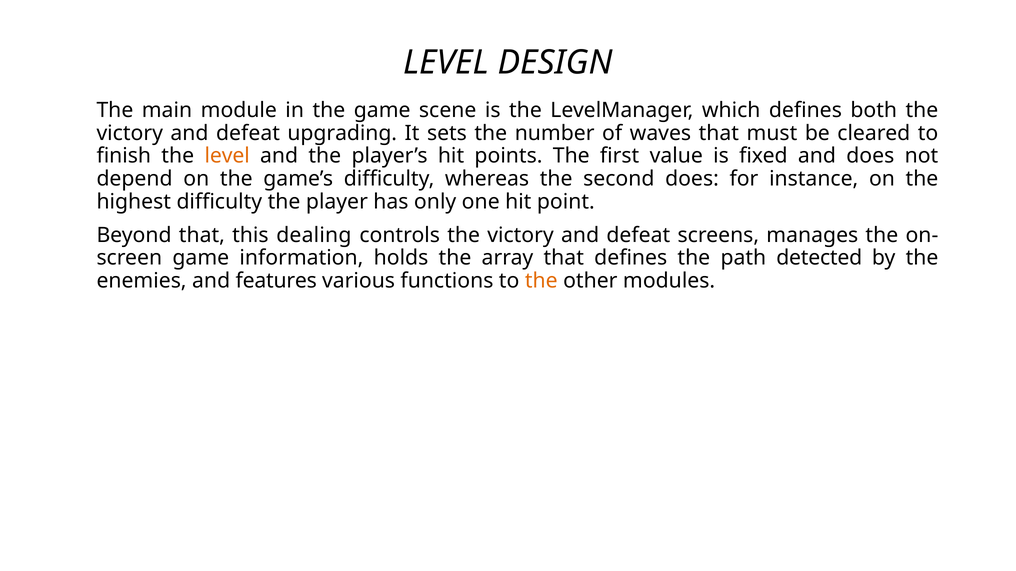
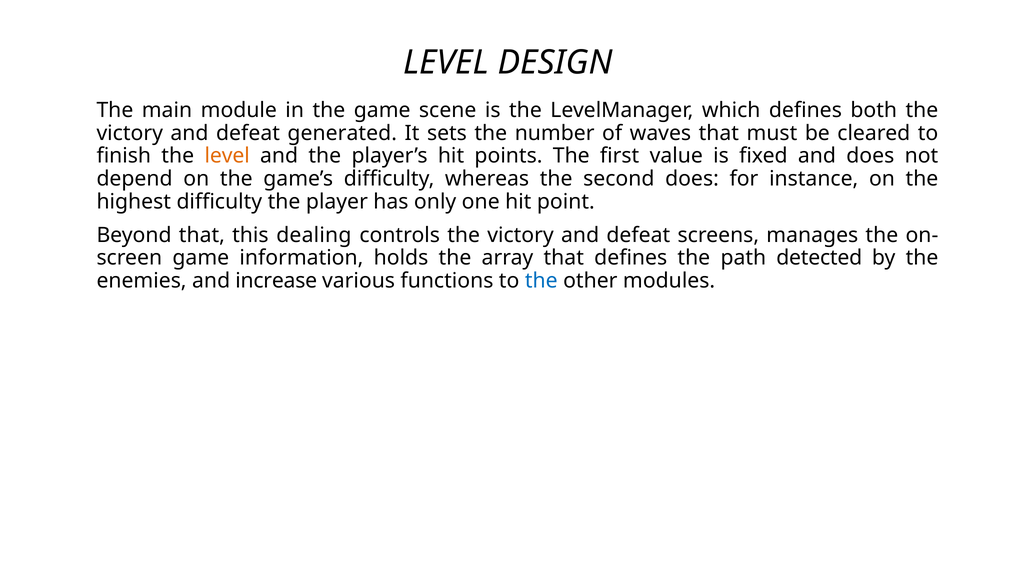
upgrading: upgrading -> generated
features: features -> increase
the at (541, 281) colour: orange -> blue
